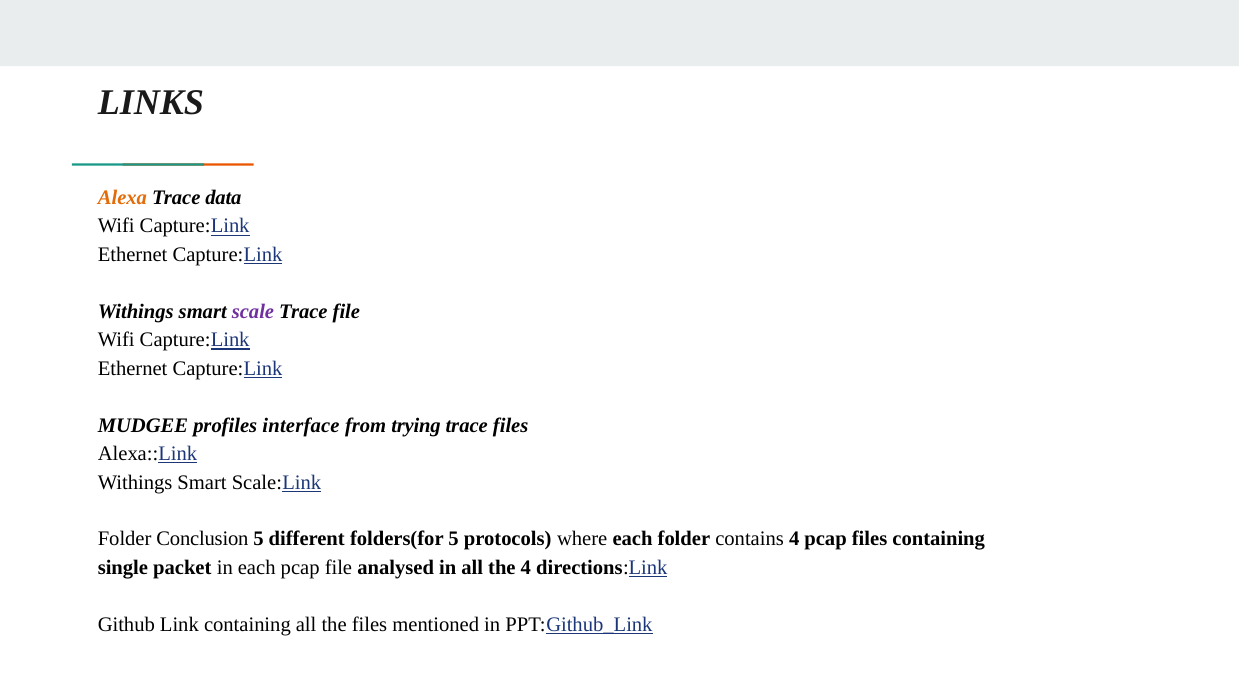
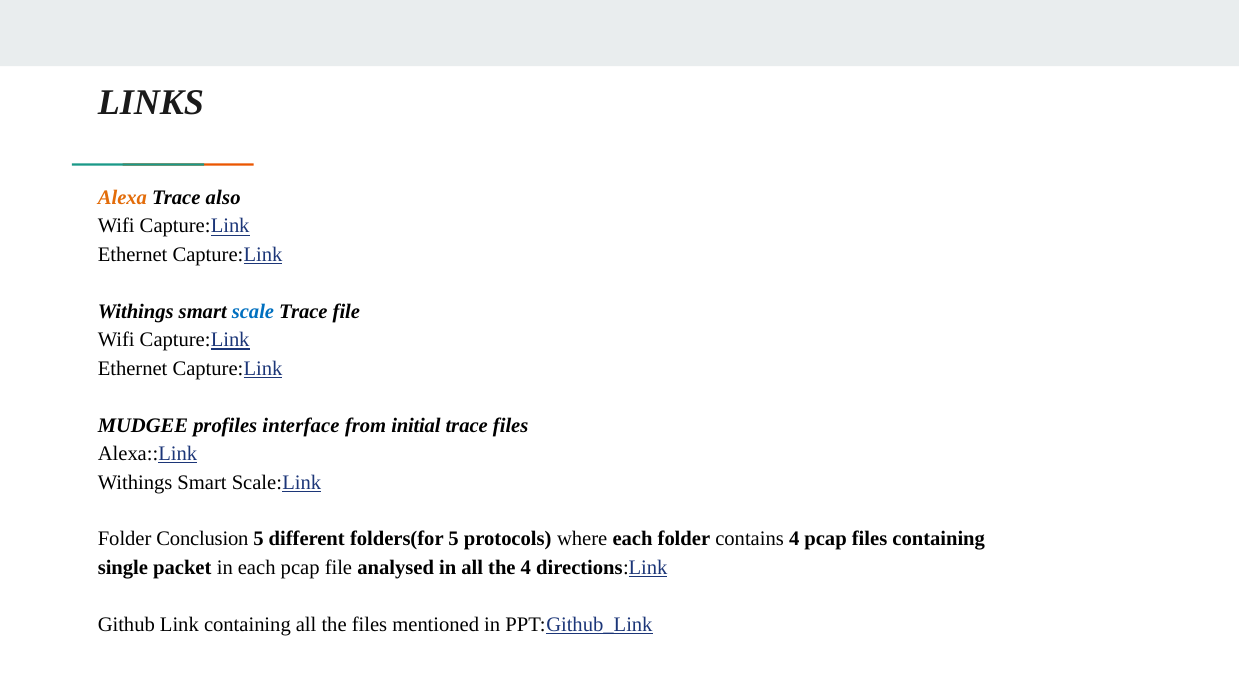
data: data -> also
scale colour: purple -> blue
trying: trying -> initial
